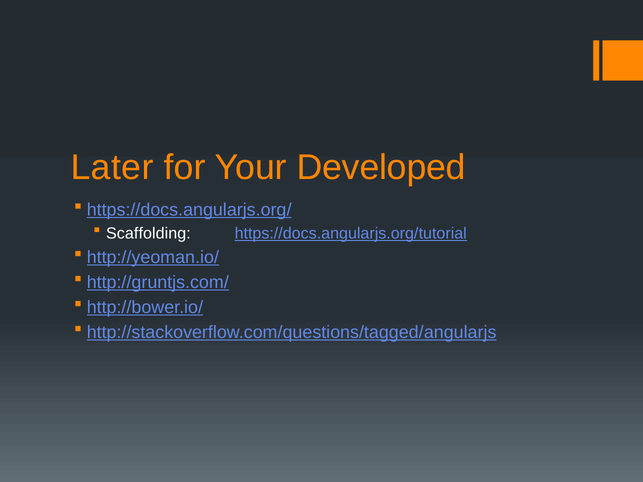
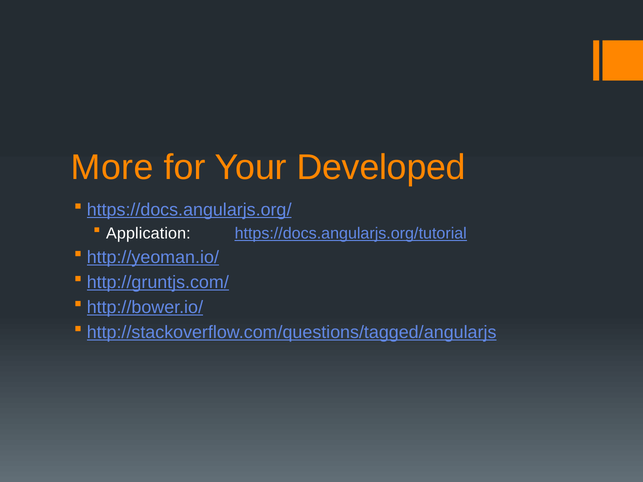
Later: Later -> More
Scaffolding: Scaffolding -> Application
